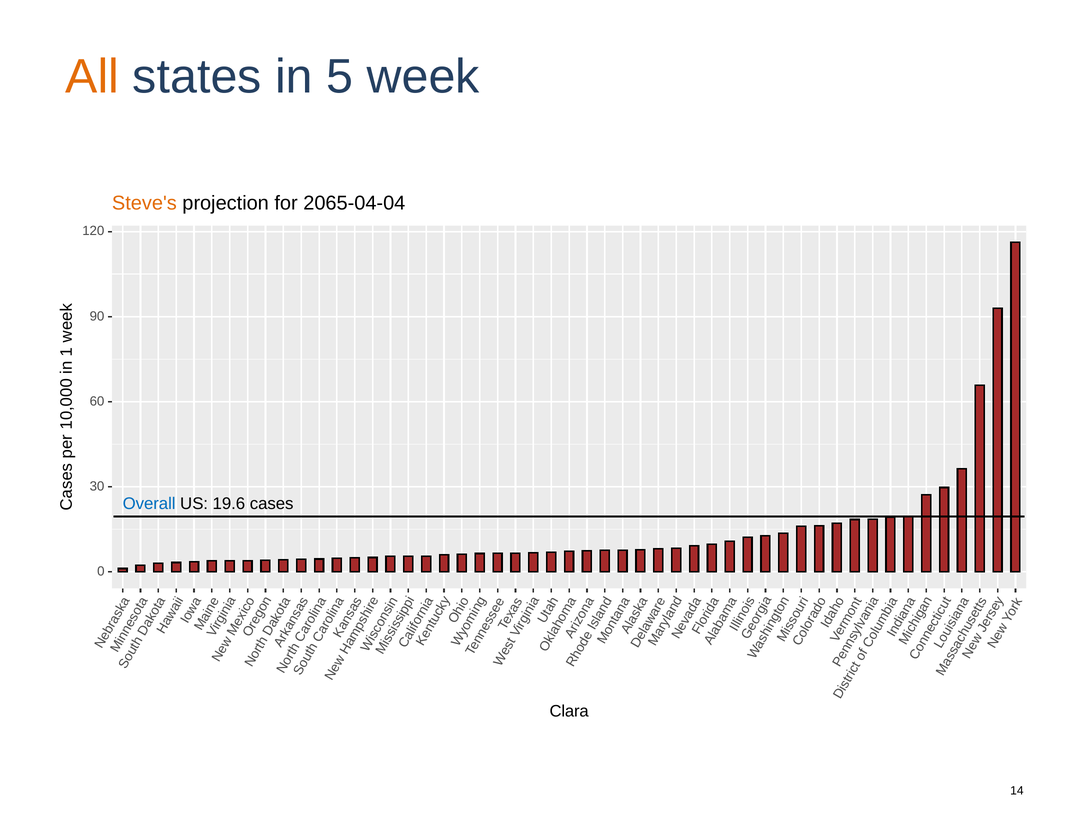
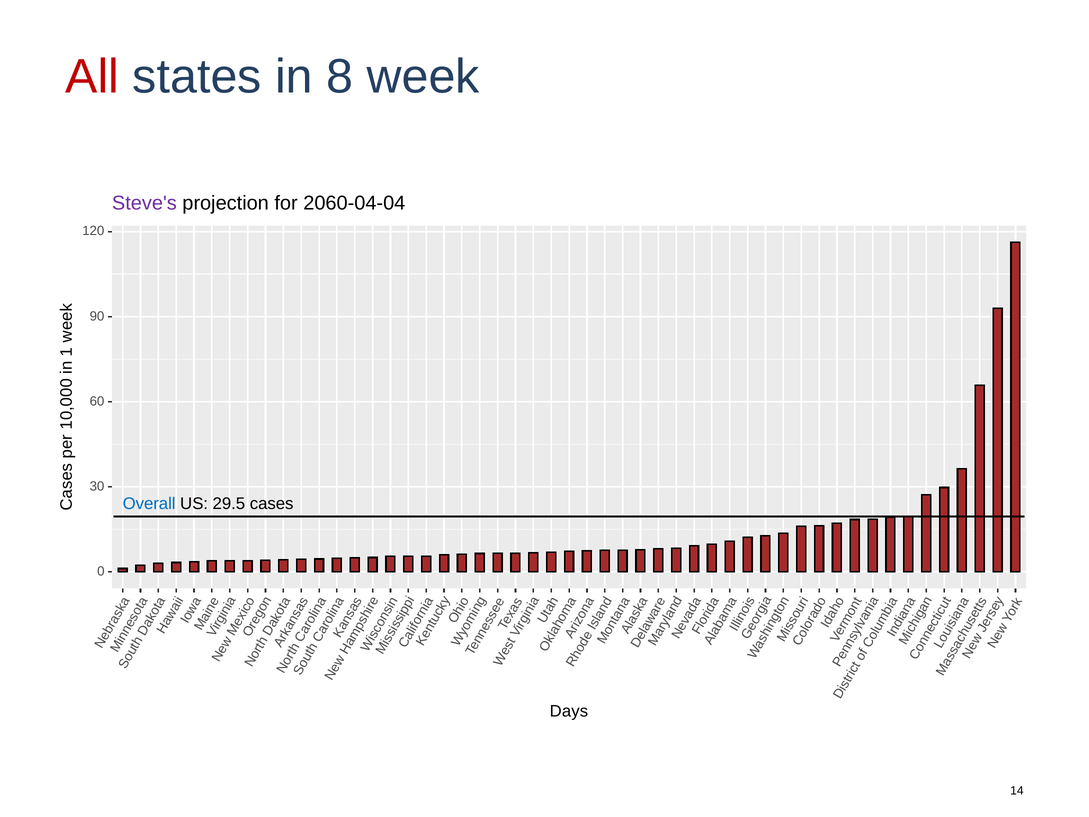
All colour: orange -> red
5: 5 -> 8
Steve's colour: orange -> purple
2065-04-04: 2065-04-04 -> 2060-04-04
19.6: 19.6 -> 29.5
Clara: Clara -> Days
